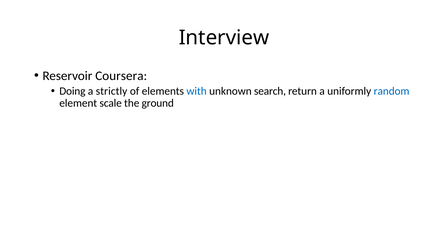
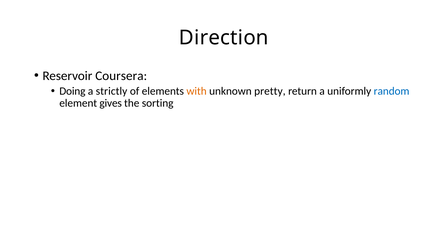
Interview: Interview -> Direction
with colour: blue -> orange
search: search -> pretty
scale: scale -> gives
ground: ground -> sorting
